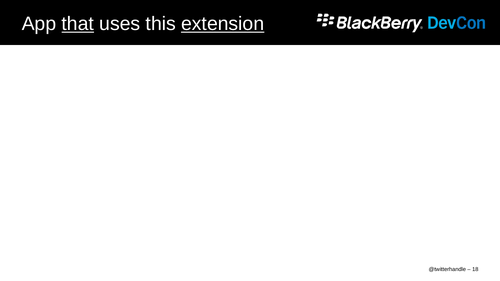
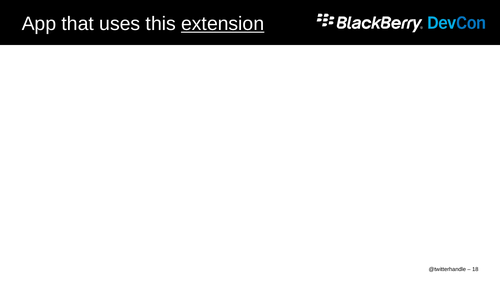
that underline: present -> none
